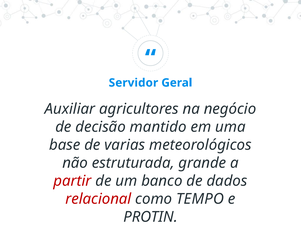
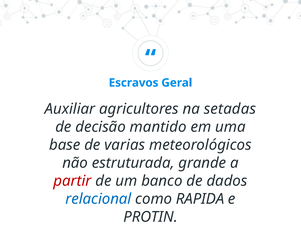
Servidor: Servidor -> Escravos
negócio: negócio -> setadas
relacional colour: red -> blue
TEMPO: TEMPO -> RAPIDA
